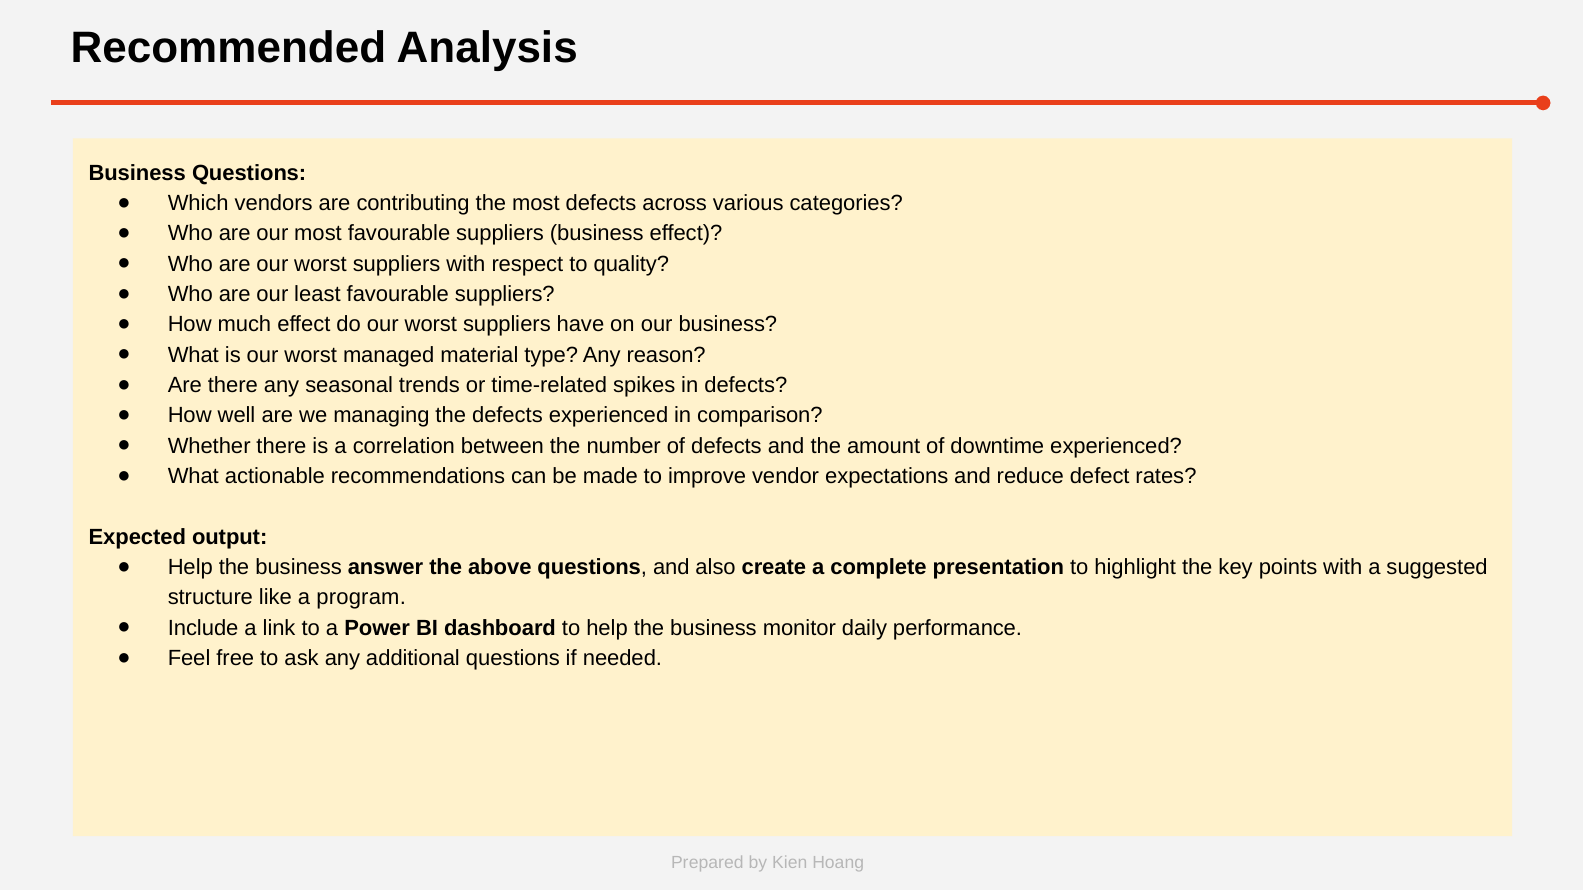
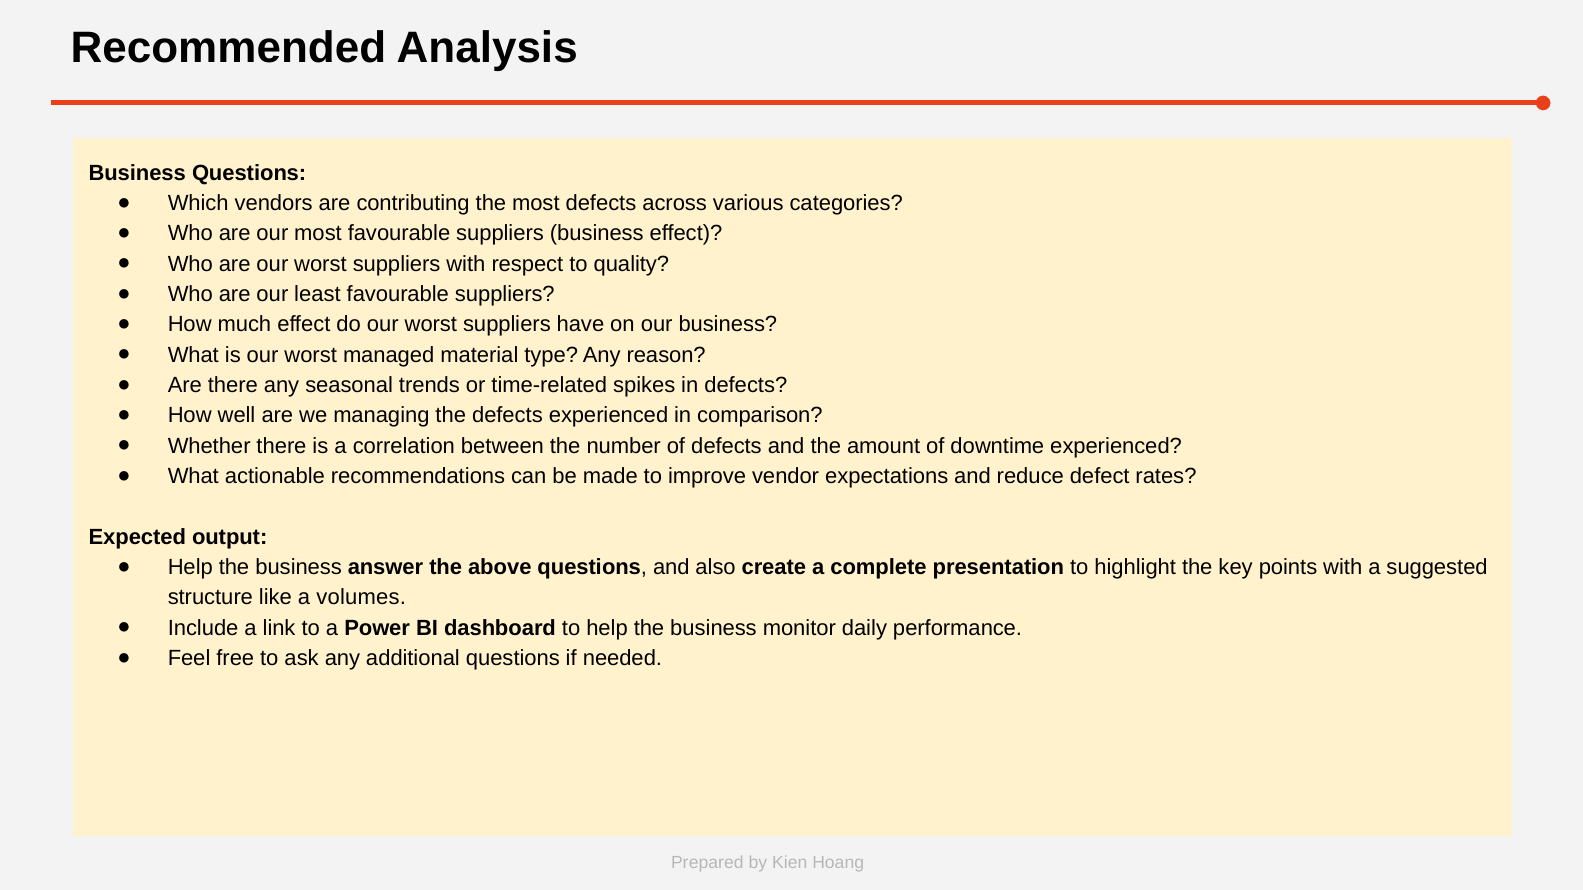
program: program -> volumes
